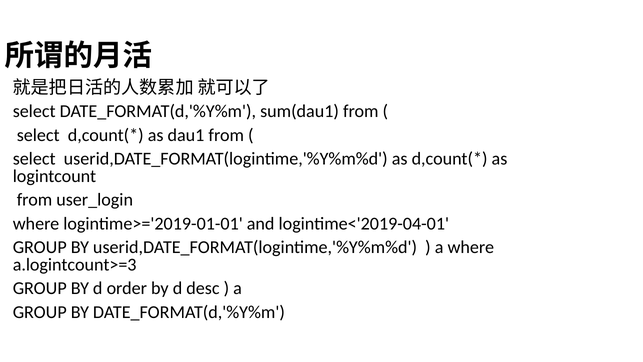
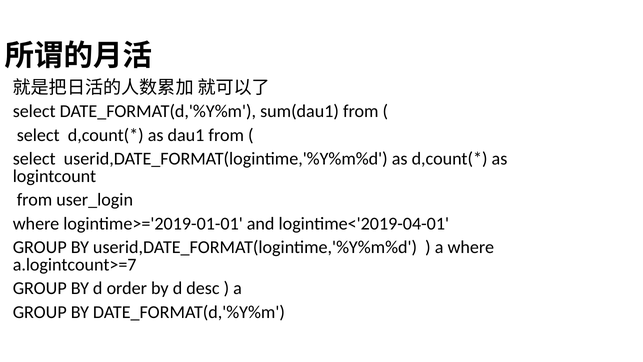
a.logintcount>=3: a.logintcount>=3 -> a.logintcount>=7
